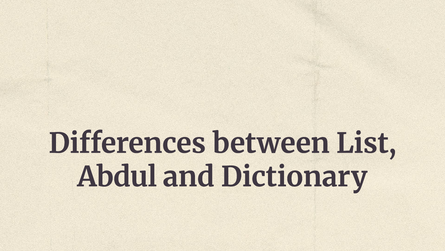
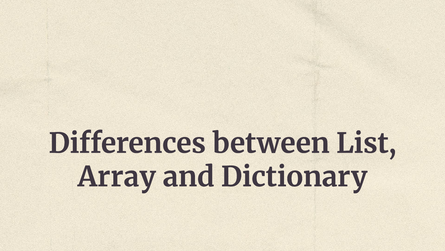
Abdul: Abdul -> Array
